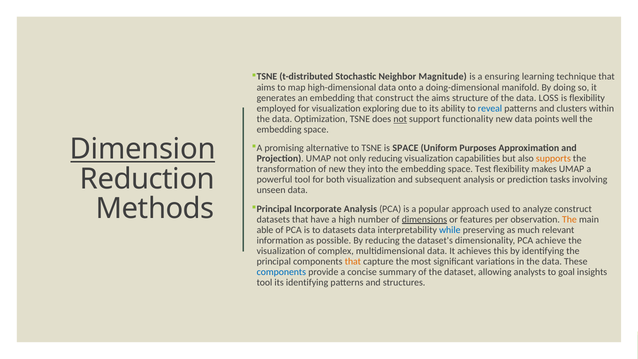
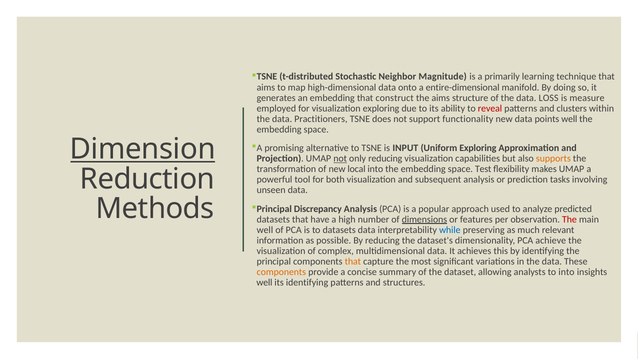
ensuring: ensuring -> primarily
doing-dimensional: doing-dimensional -> entire-dimensional
is flexibility: flexibility -> measure
reveal colour: blue -> red
Optimization: Optimization -> Practitioners
not at (400, 119) underline: present -> none
is SPACE: SPACE -> INPUT
Uniform Purposes: Purposes -> Exploring
not at (340, 159) underline: none -> present
they: they -> local
Incorporate: Incorporate -> Discrepancy
analyze construct: construct -> predicted
The at (569, 219) colour: orange -> red
able at (265, 230): able -> well
components at (281, 272) colour: blue -> orange
to goal: goal -> into
tool at (264, 283): tool -> well
